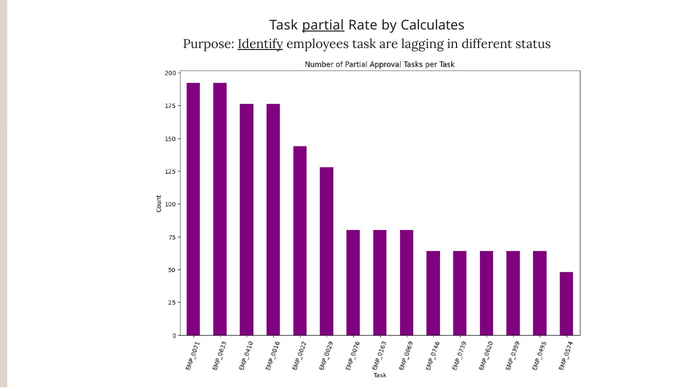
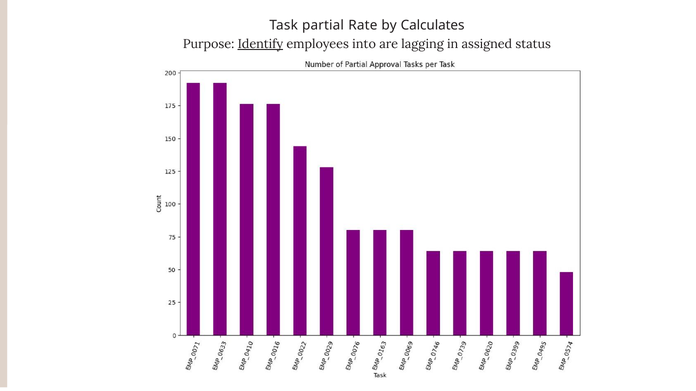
partial underline: present -> none
employees task: task -> into
different: different -> assigned
